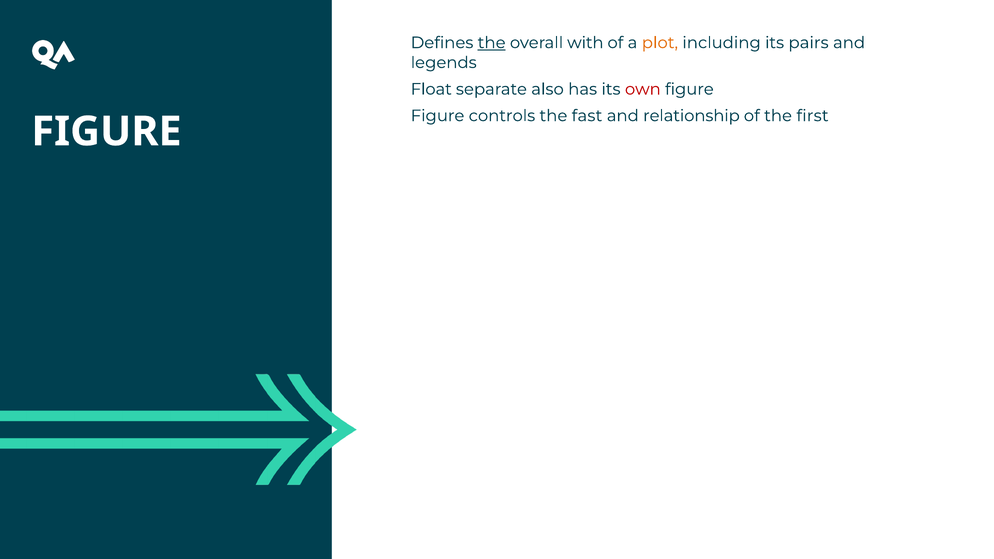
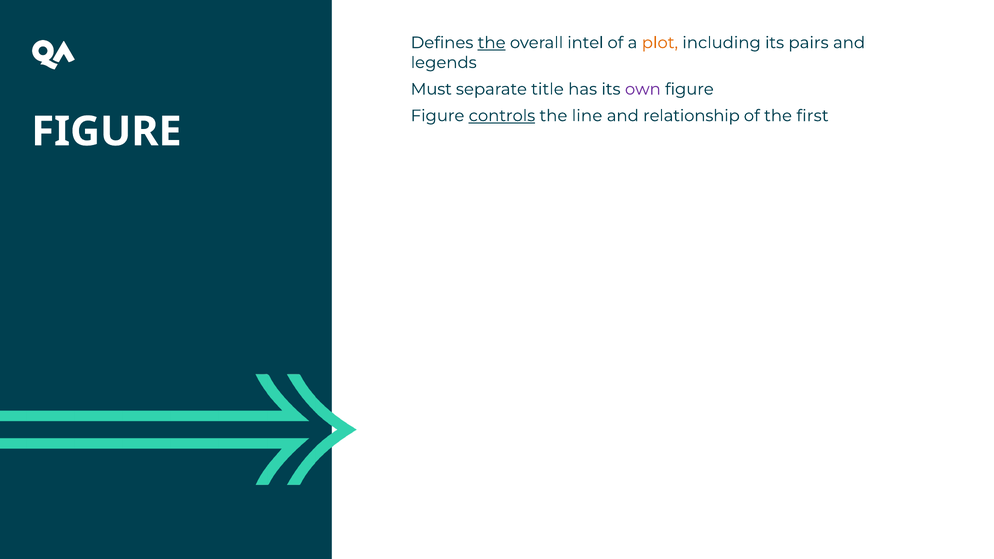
with: with -> intel
Float: Float -> Must
also: also -> title
own colour: red -> purple
controls underline: none -> present
fast: fast -> line
